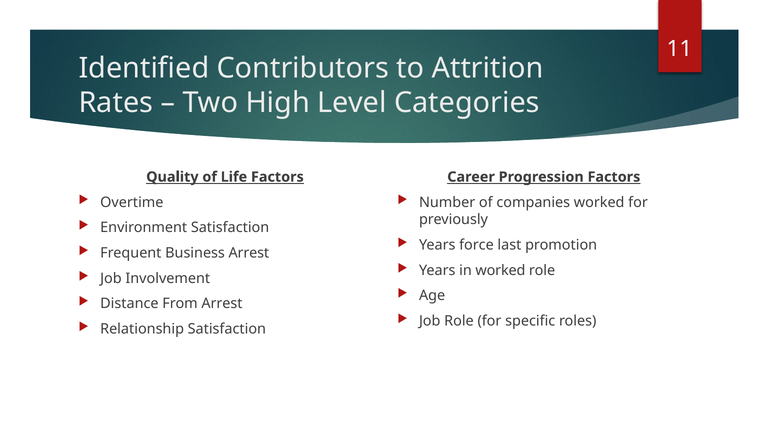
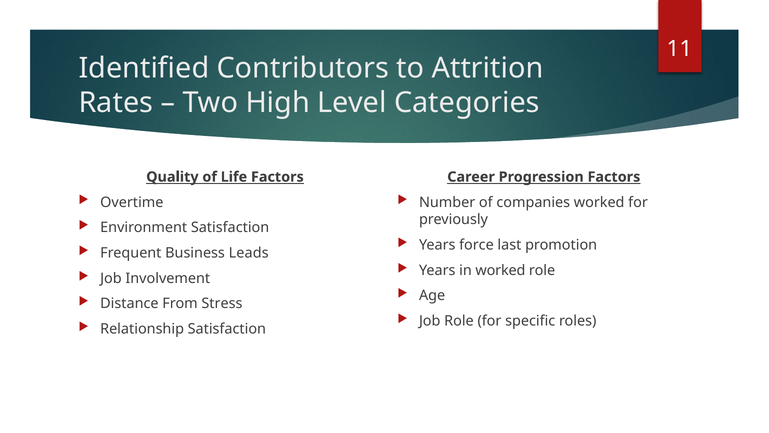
Business Arrest: Arrest -> Leads
From Arrest: Arrest -> Stress
